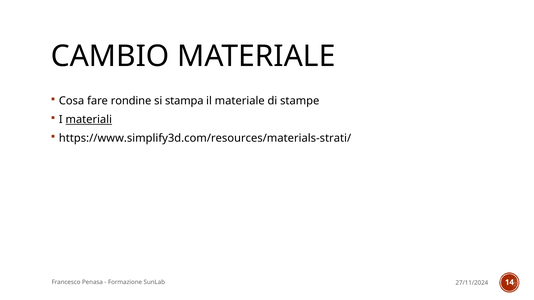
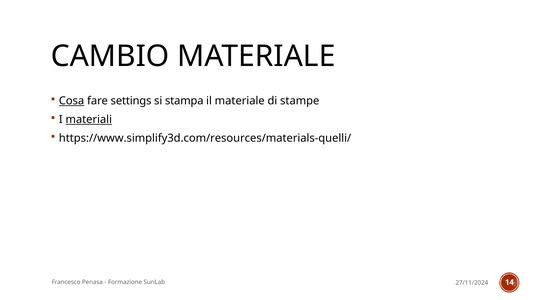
Cosa underline: none -> present
rondine: rondine -> settings
https://www.simplify3d.com/resources/materials-strati/: https://www.simplify3d.com/resources/materials-strati/ -> https://www.simplify3d.com/resources/materials-quelli/
